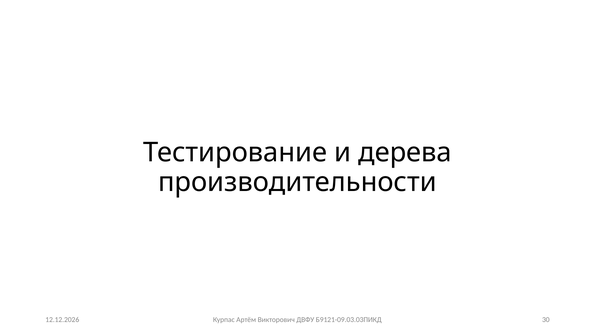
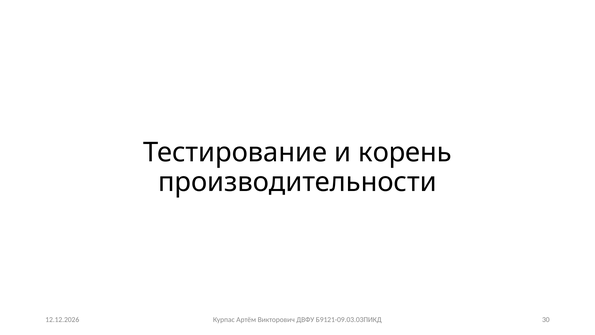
дерева: дерева -> корень
